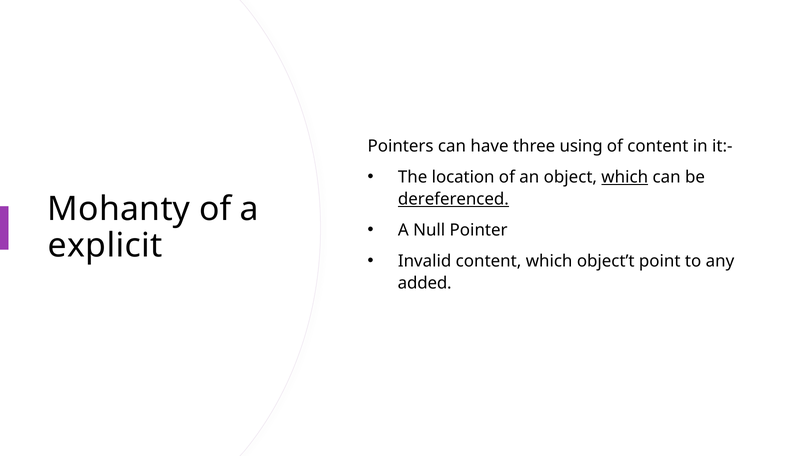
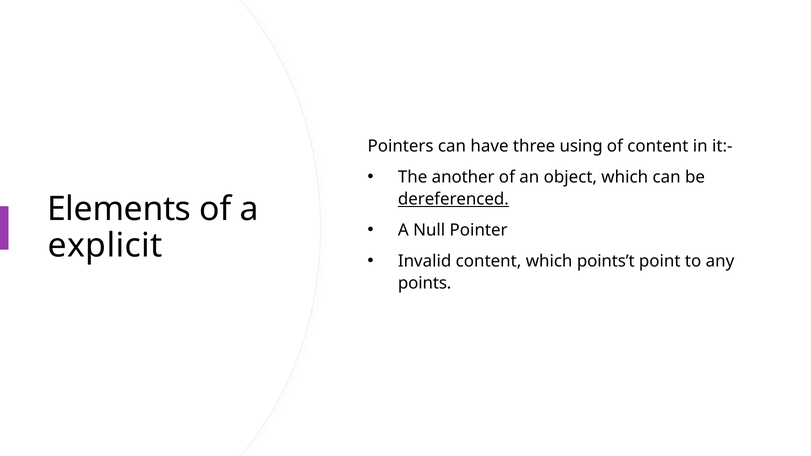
location: location -> another
which at (625, 177) underline: present -> none
Mohanty: Mohanty -> Elements
object’t: object’t -> points’t
added: added -> points
